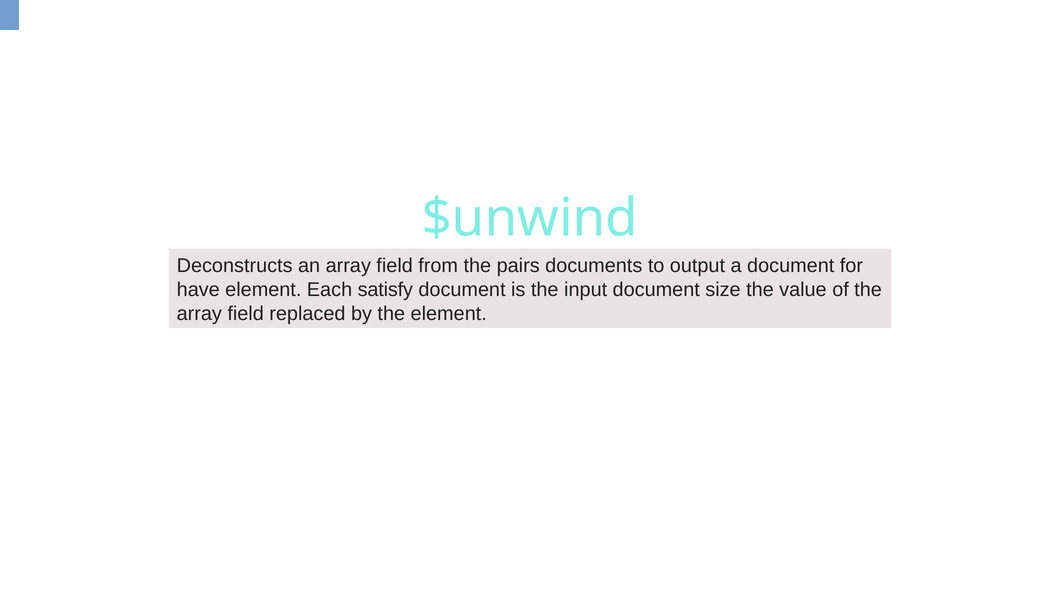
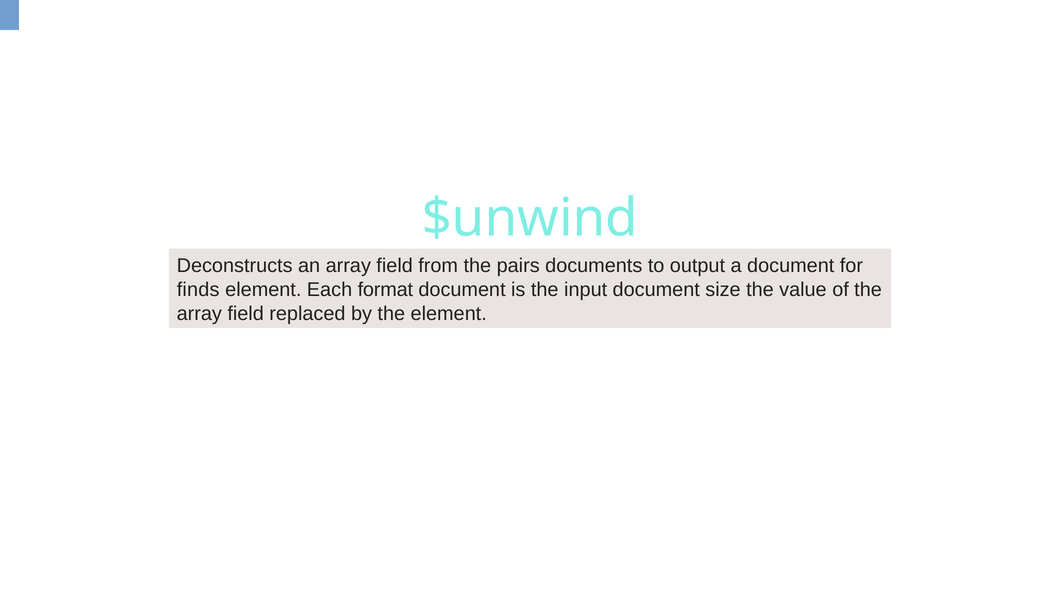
have: have -> finds
satisfy: satisfy -> format
